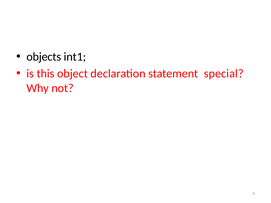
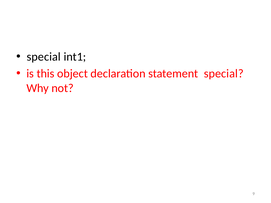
objects at (44, 57): objects -> special
